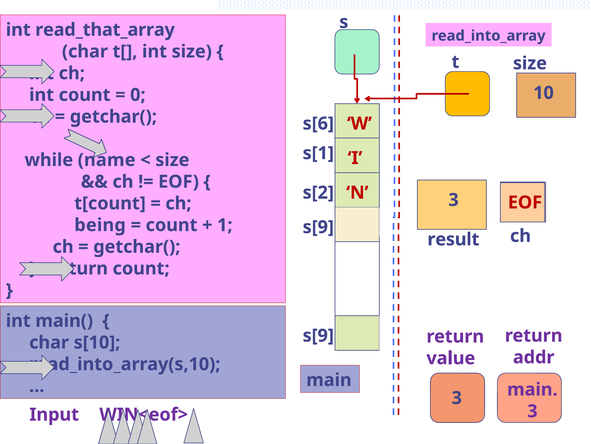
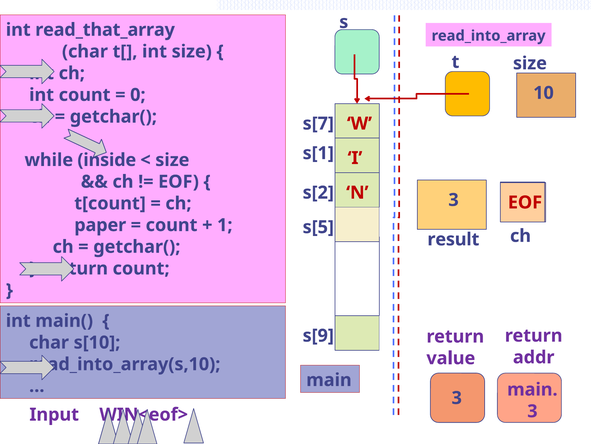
s[6: s[6 -> s[7
name: name -> inside
being: being -> paper
s[9 at (318, 227): s[9 -> s[5
